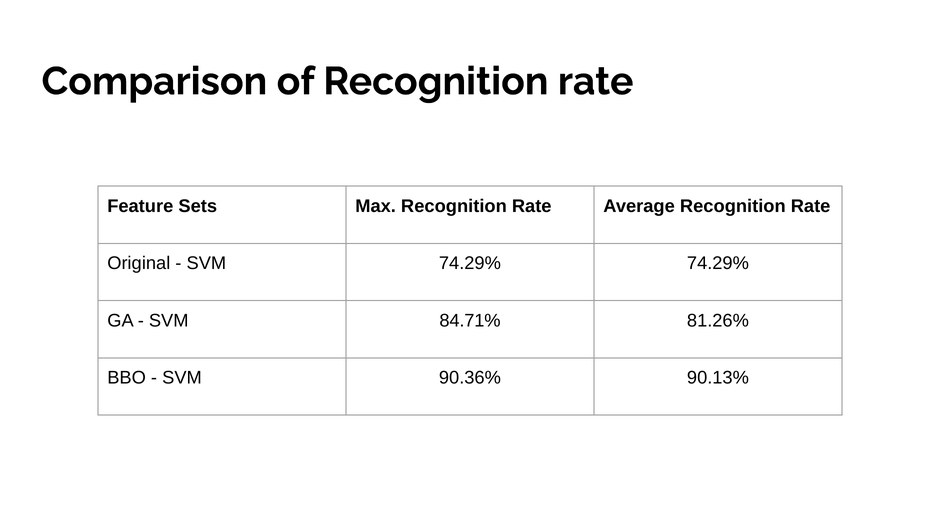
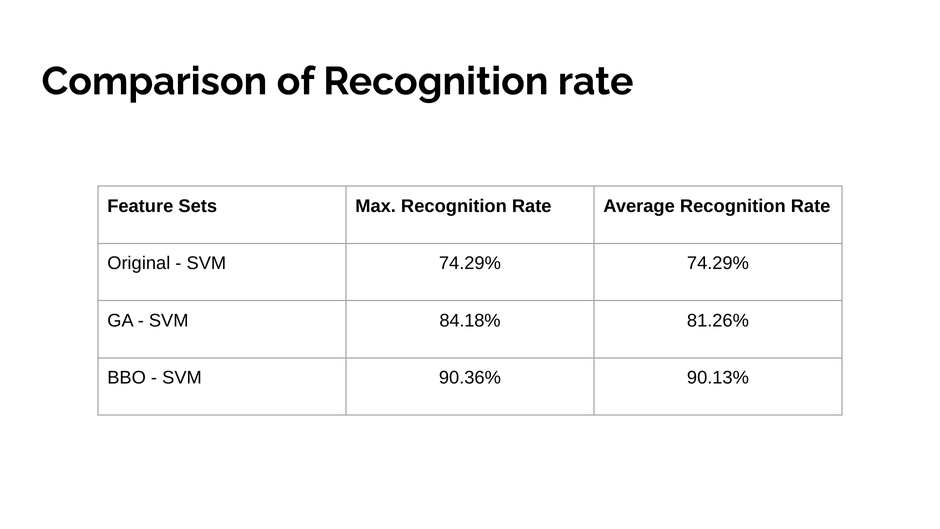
84.71%: 84.71% -> 84.18%
